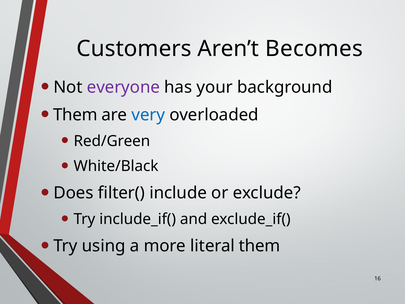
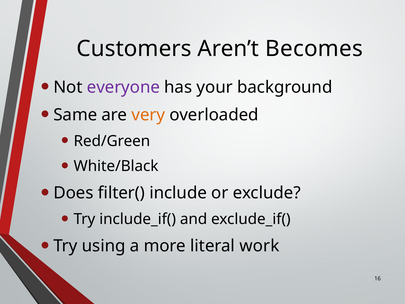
Them at (75, 115): Them -> Same
very colour: blue -> orange
literal them: them -> work
